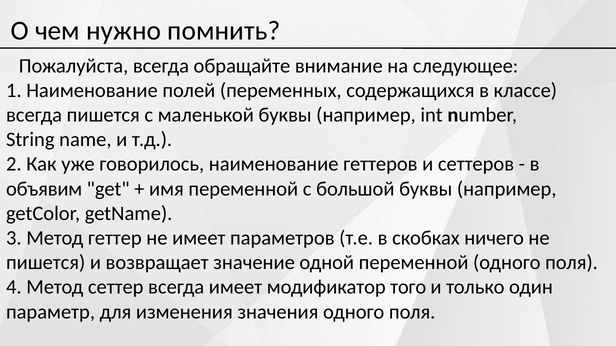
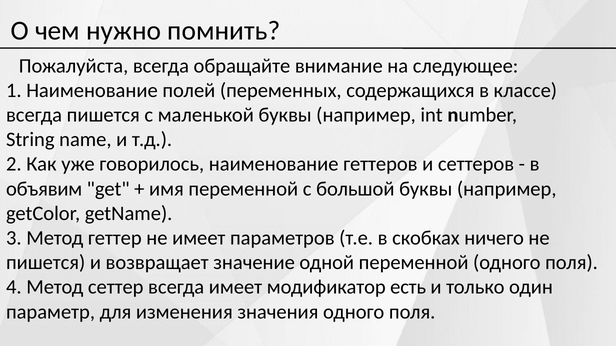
того: того -> есть
